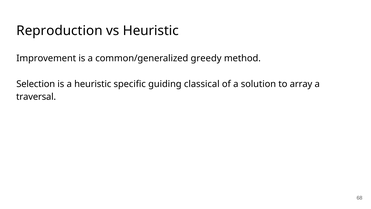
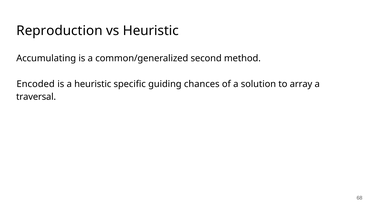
Improvement: Improvement -> Accumulating
greedy: greedy -> second
Selection: Selection -> Encoded
classical: classical -> chances
